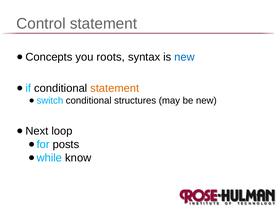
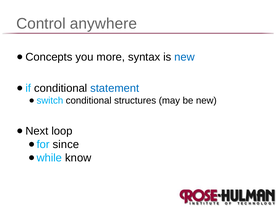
Control statement: statement -> anywhere
roots: roots -> more
statement at (115, 88) colour: orange -> blue
posts: posts -> since
